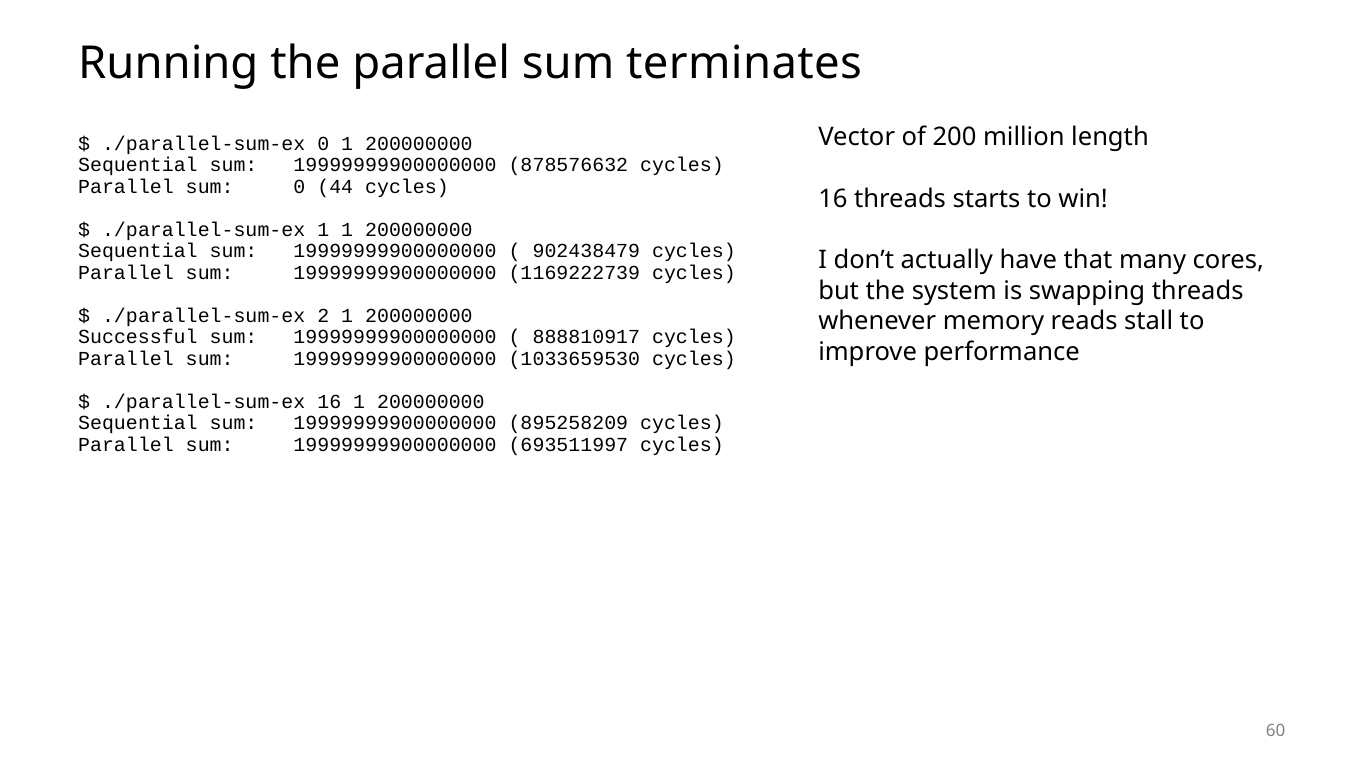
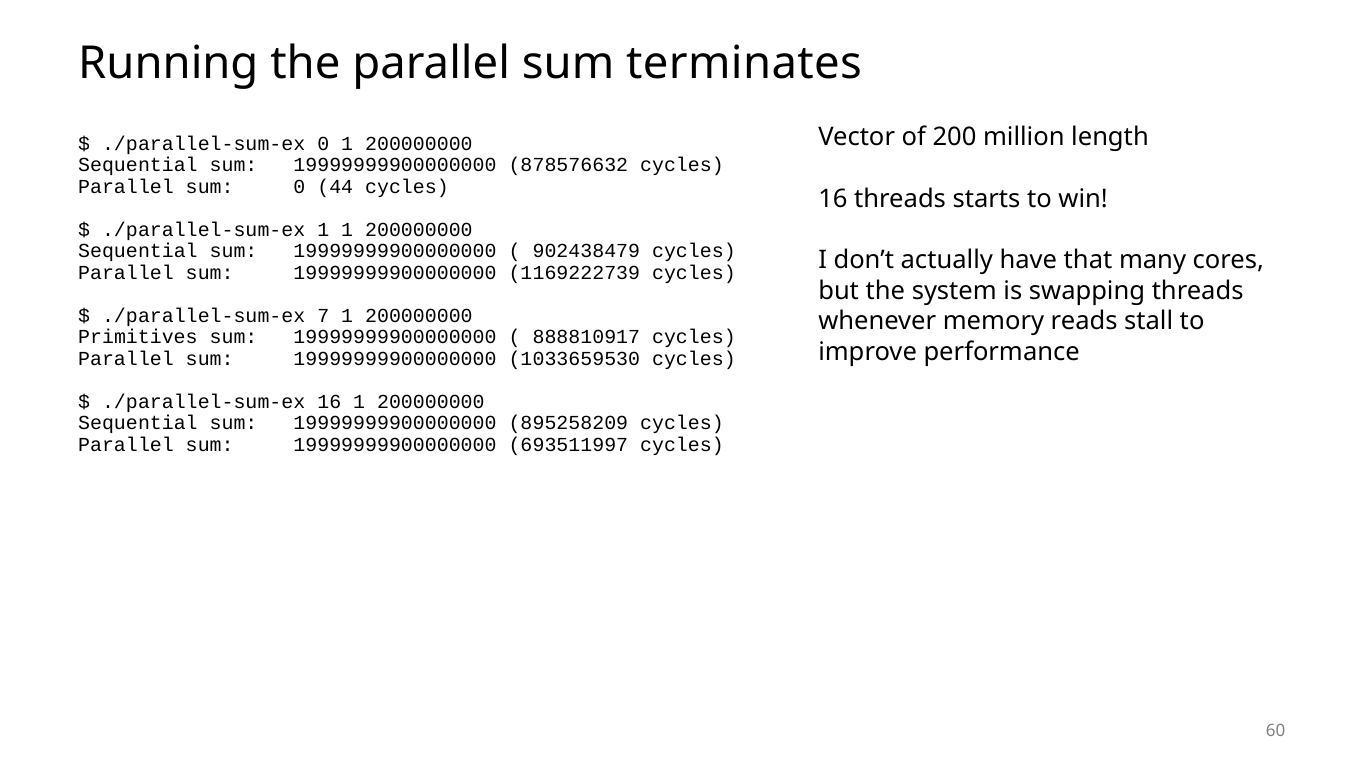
2: 2 -> 7
Successful: Successful -> Primitives
